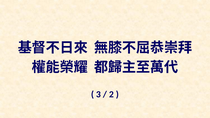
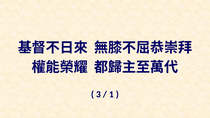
2: 2 -> 1
